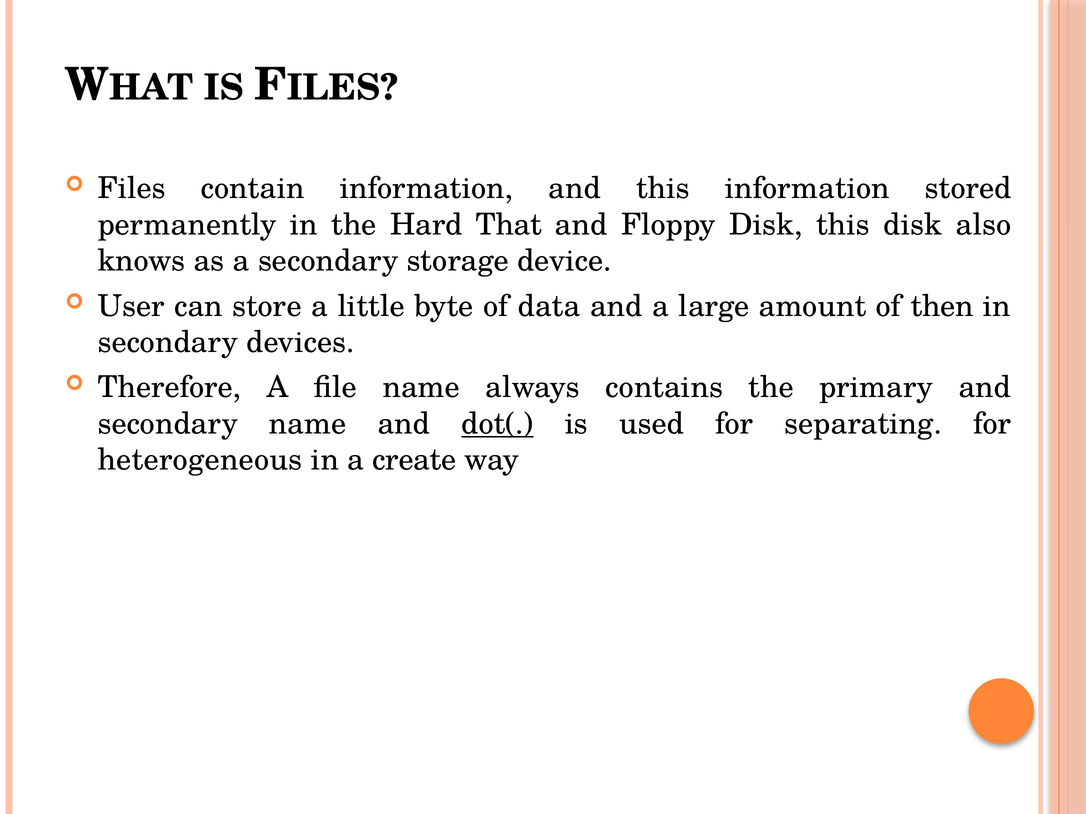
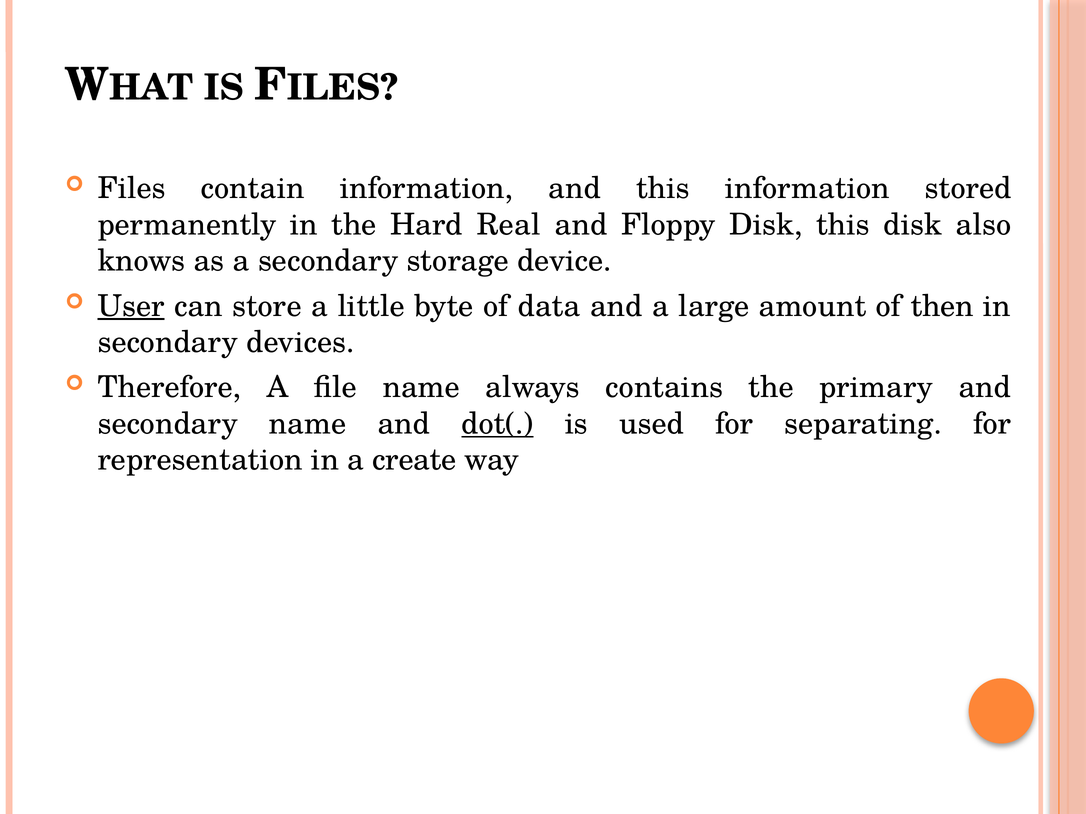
That: That -> Real
User underline: none -> present
heterogeneous: heterogeneous -> representation
